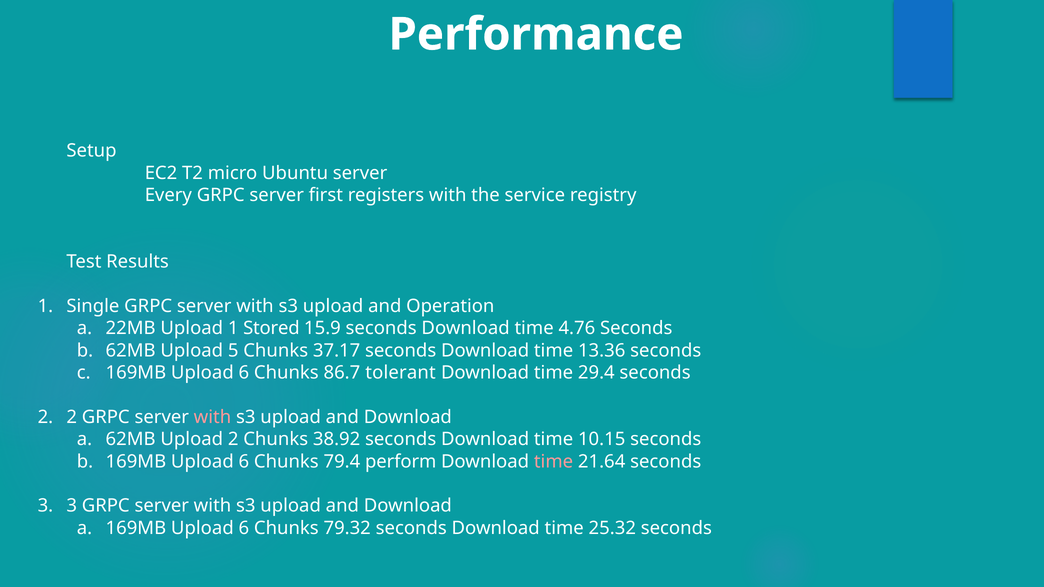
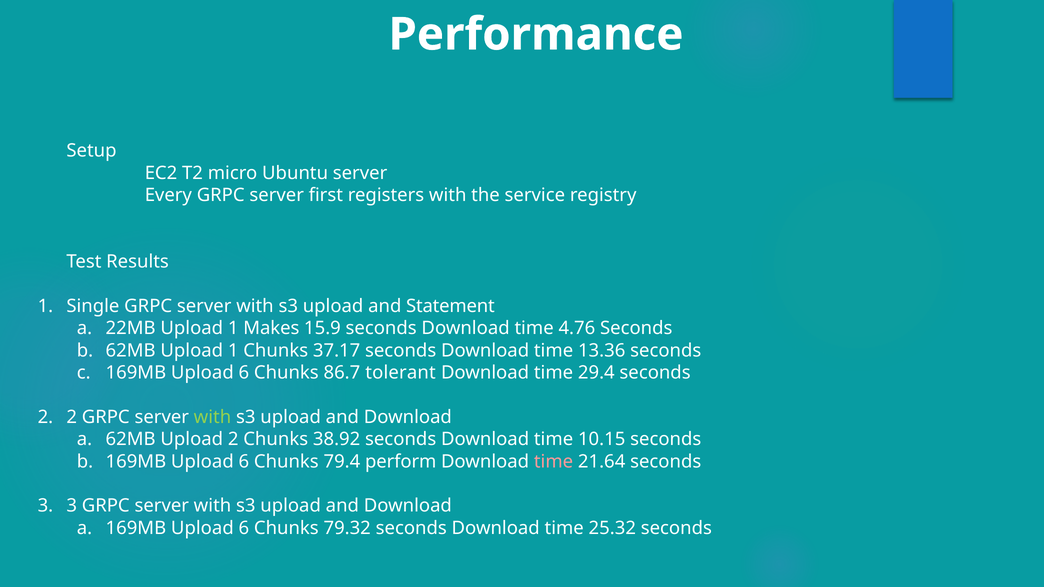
Operation: Operation -> Statement
Stored: Stored -> Makes
62MB Upload 5: 5 -> 1
with at (212, 417) colour: pink -> light green
